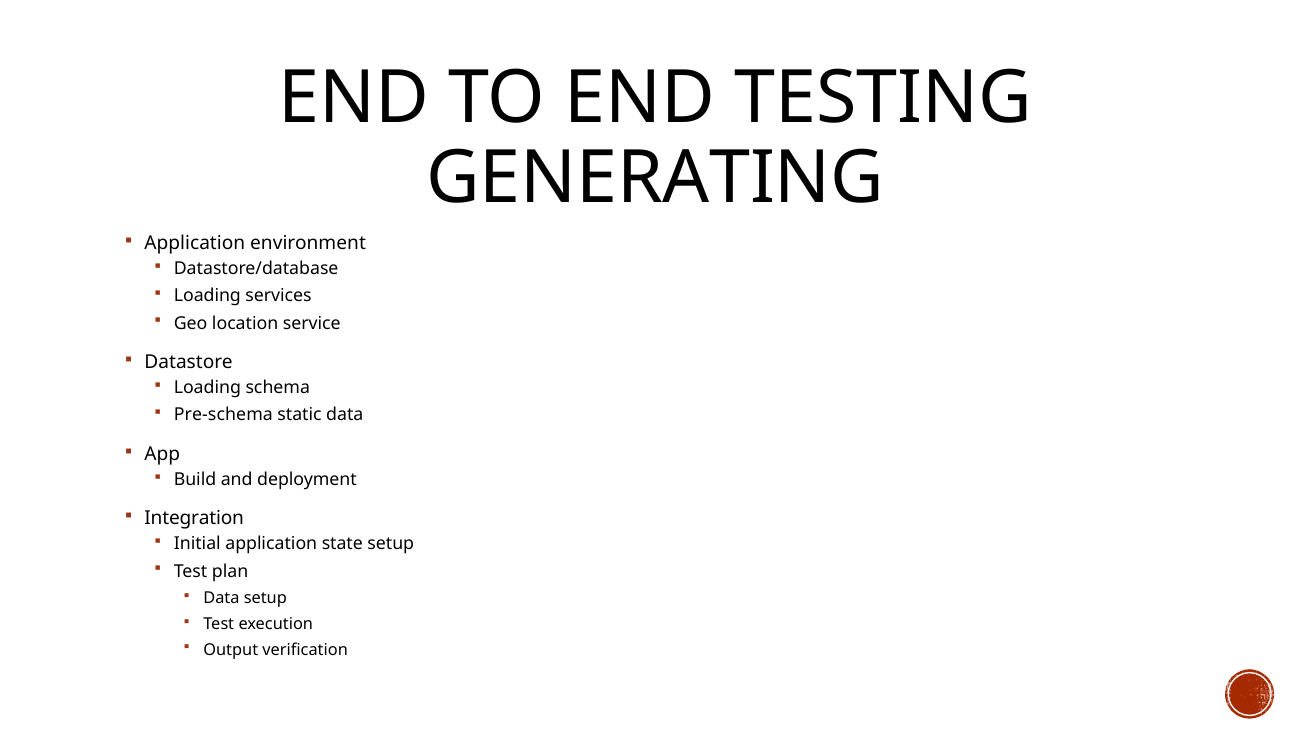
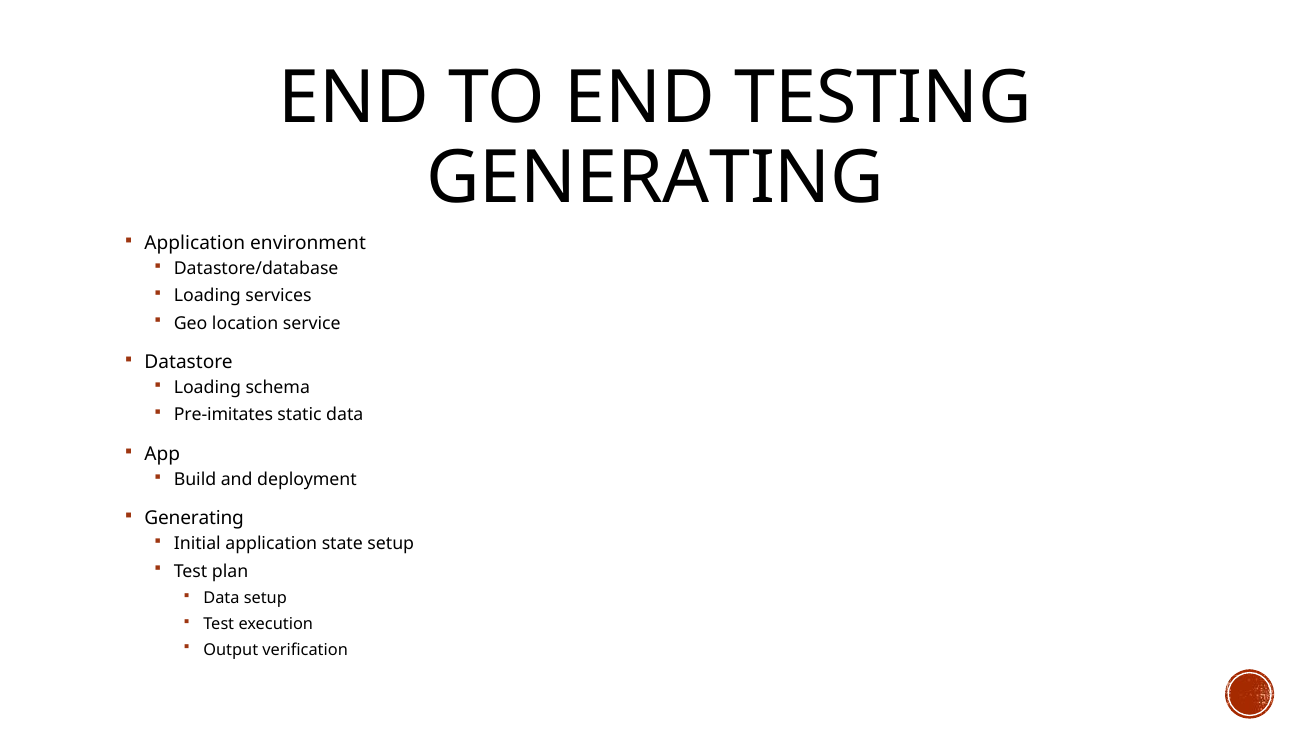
Pre-schema: Pre-schema -> Pre-imitates
Integration at (194, 518): Integration -> Generating
